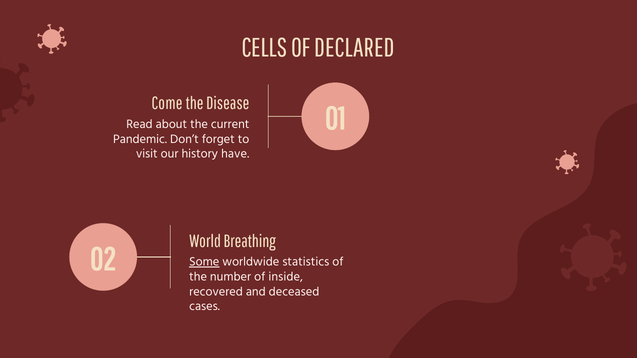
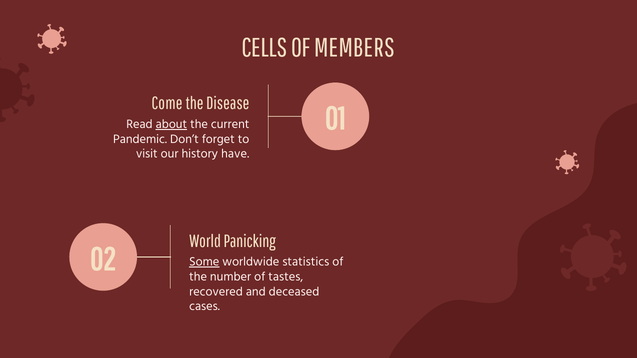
DECLARED: DECLARED -> MEMBERS
about underline: none -> present
Breathing: Breathing -> Panicking
inside: inside -> tastes
